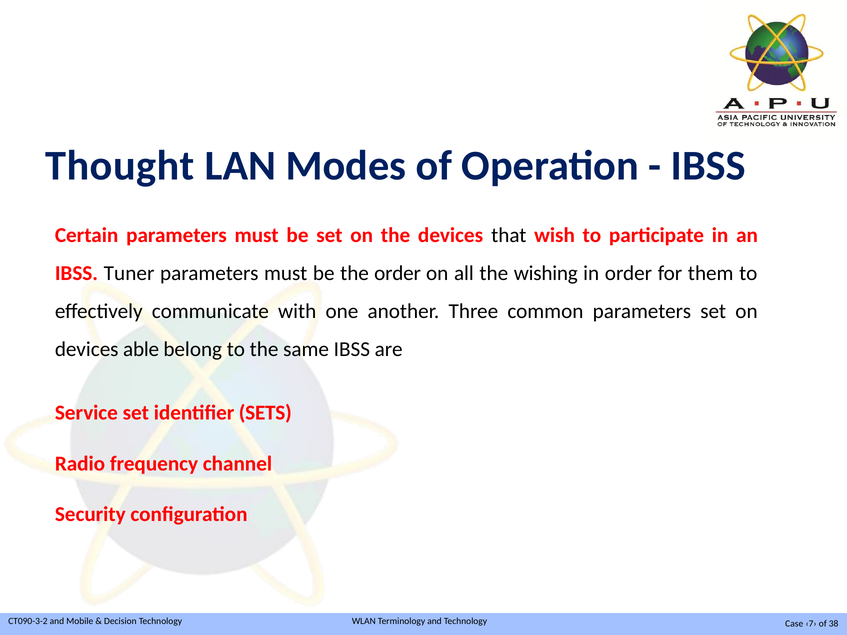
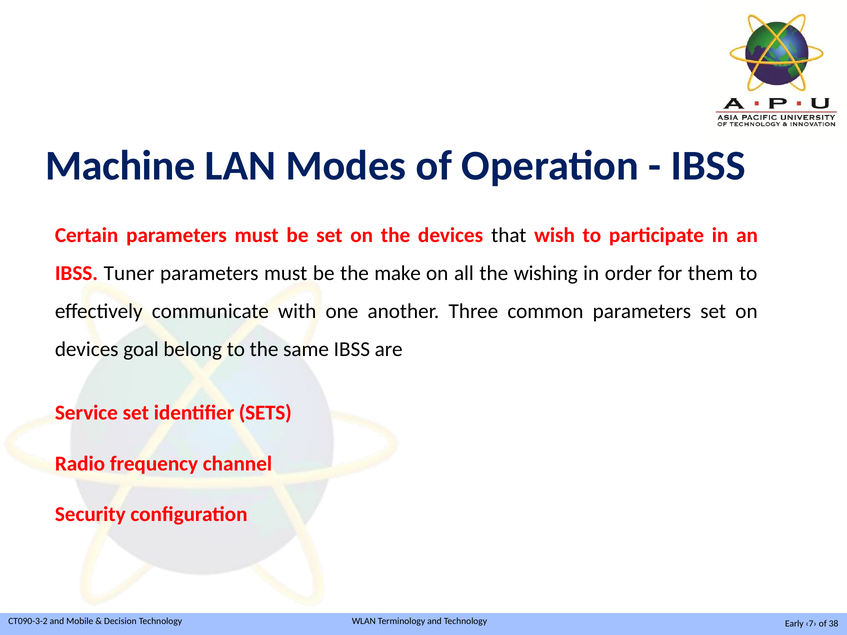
Thought: Thought -> Machine
the order: order -> make
able: able -> goal
Case: Case -> Early
